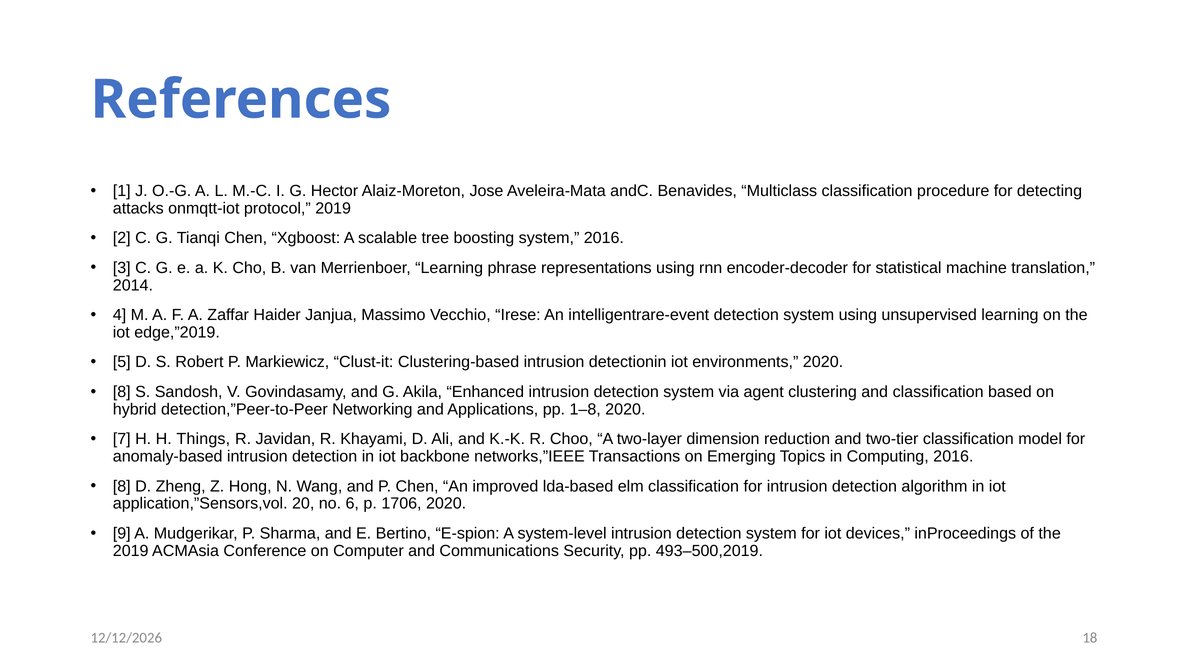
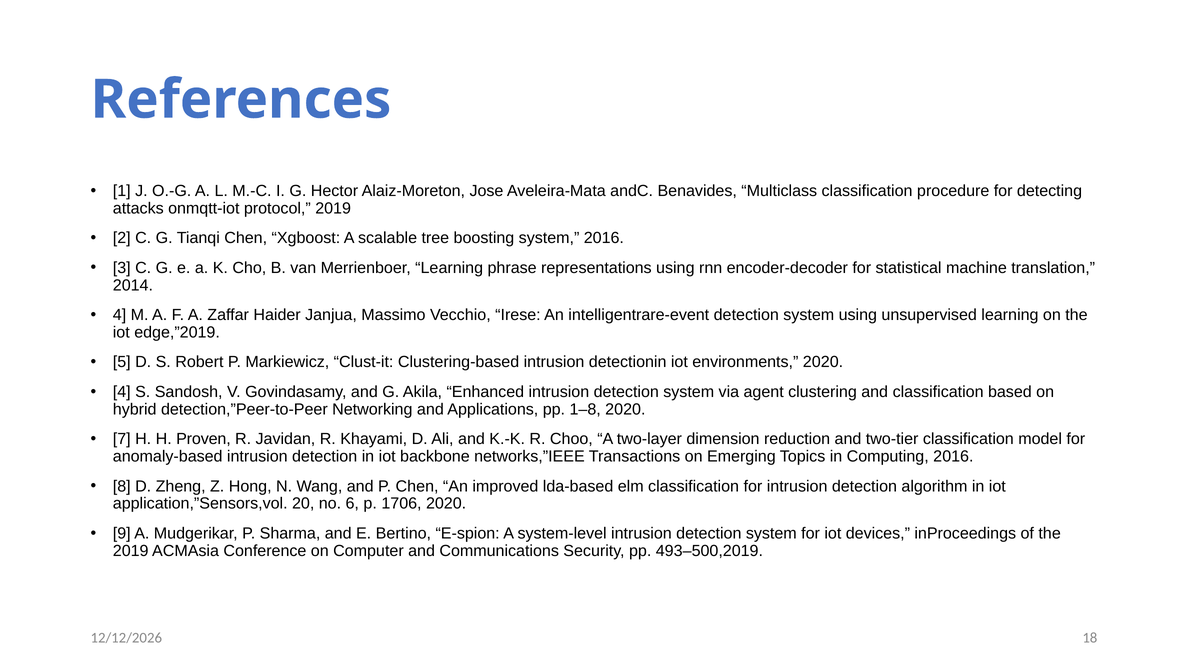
8 at (122, 392): 8 -> 4
Things: Things -> Proven
